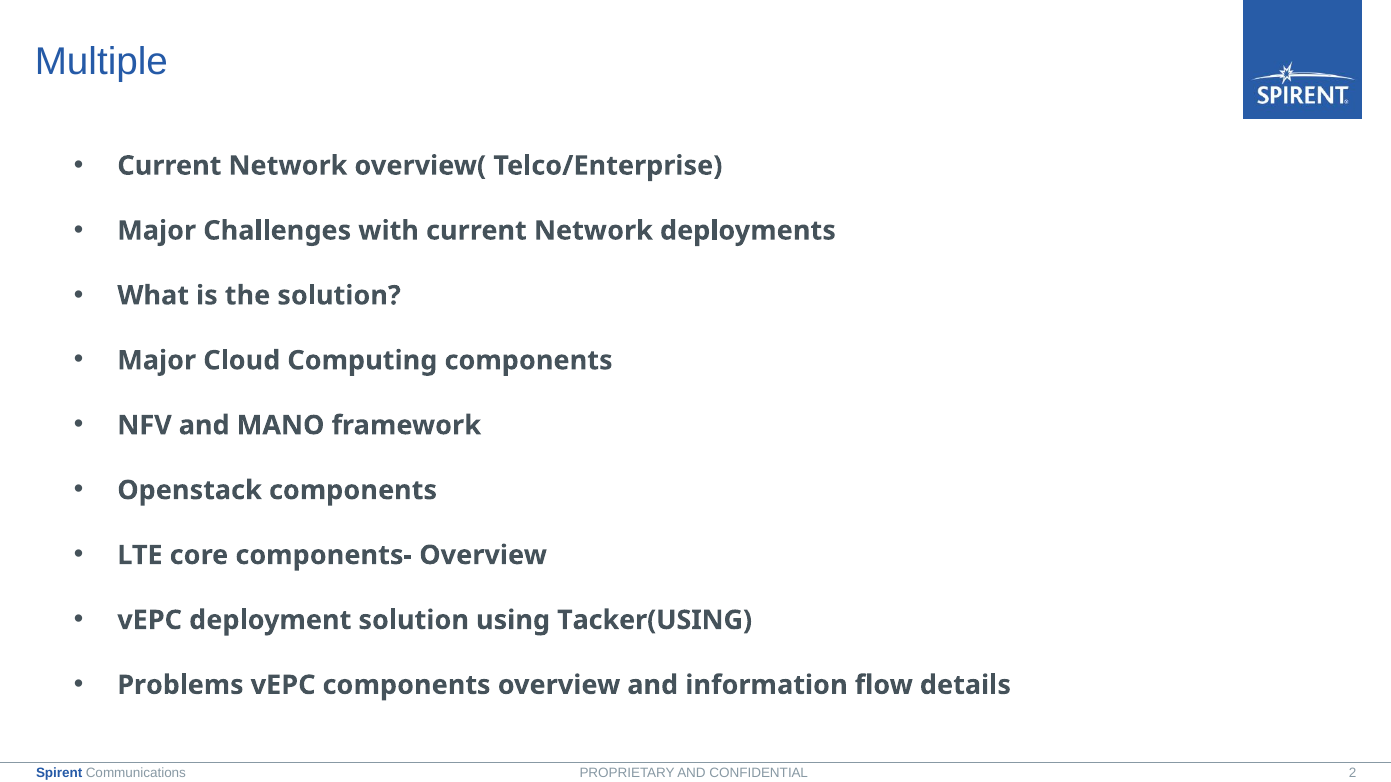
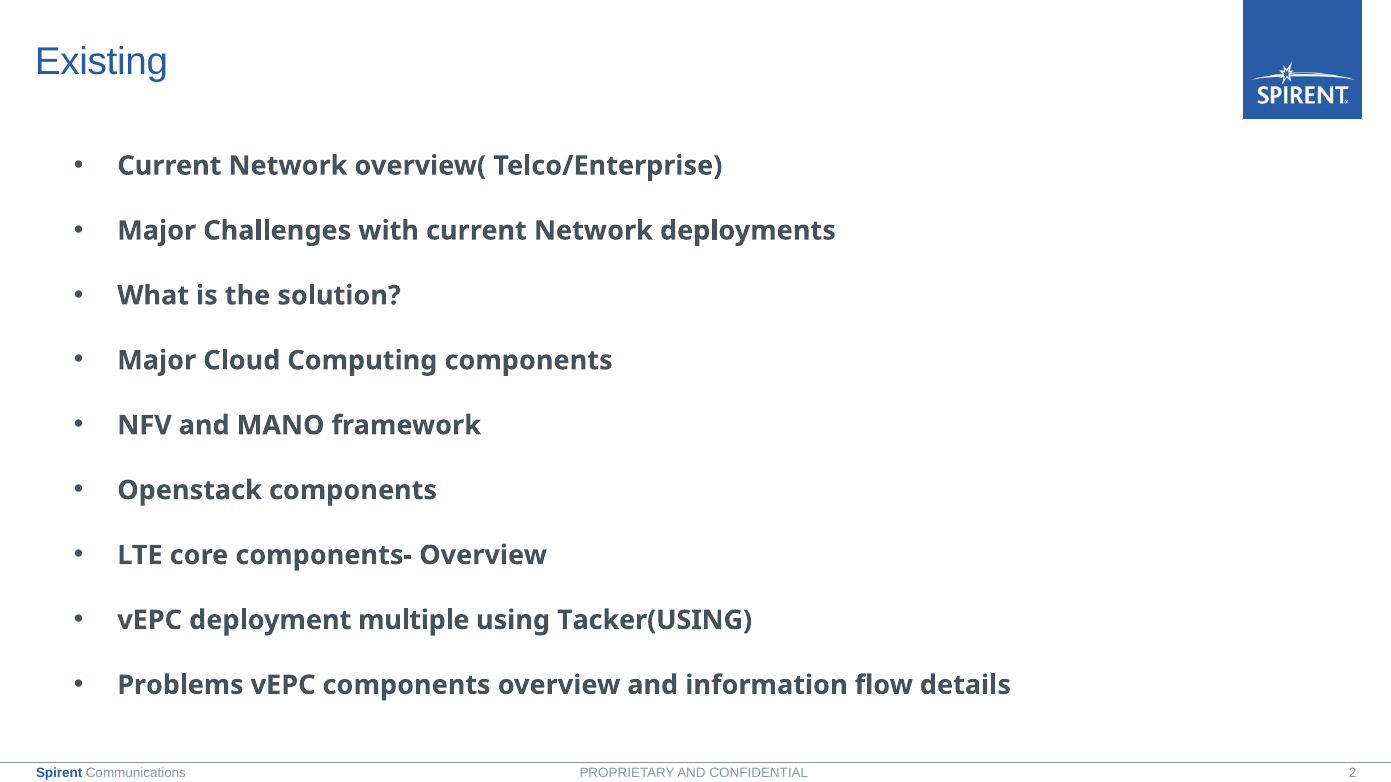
Multiple: Multiple -> Existing
deployment solution: solution -> multiple
